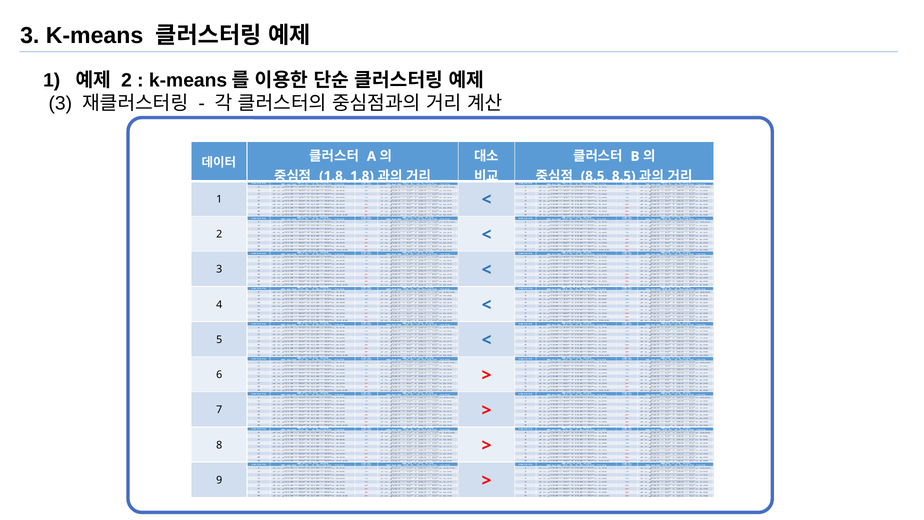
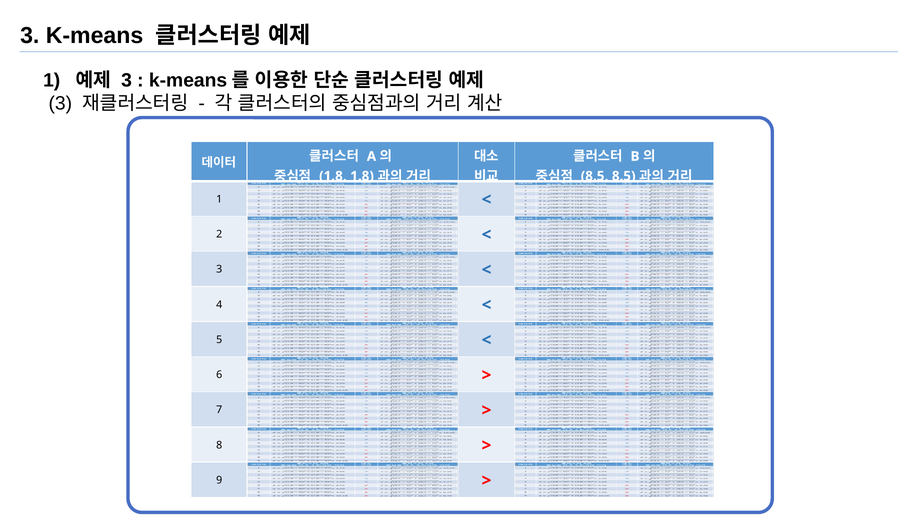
2 at (127, 80): 2 -> 3
